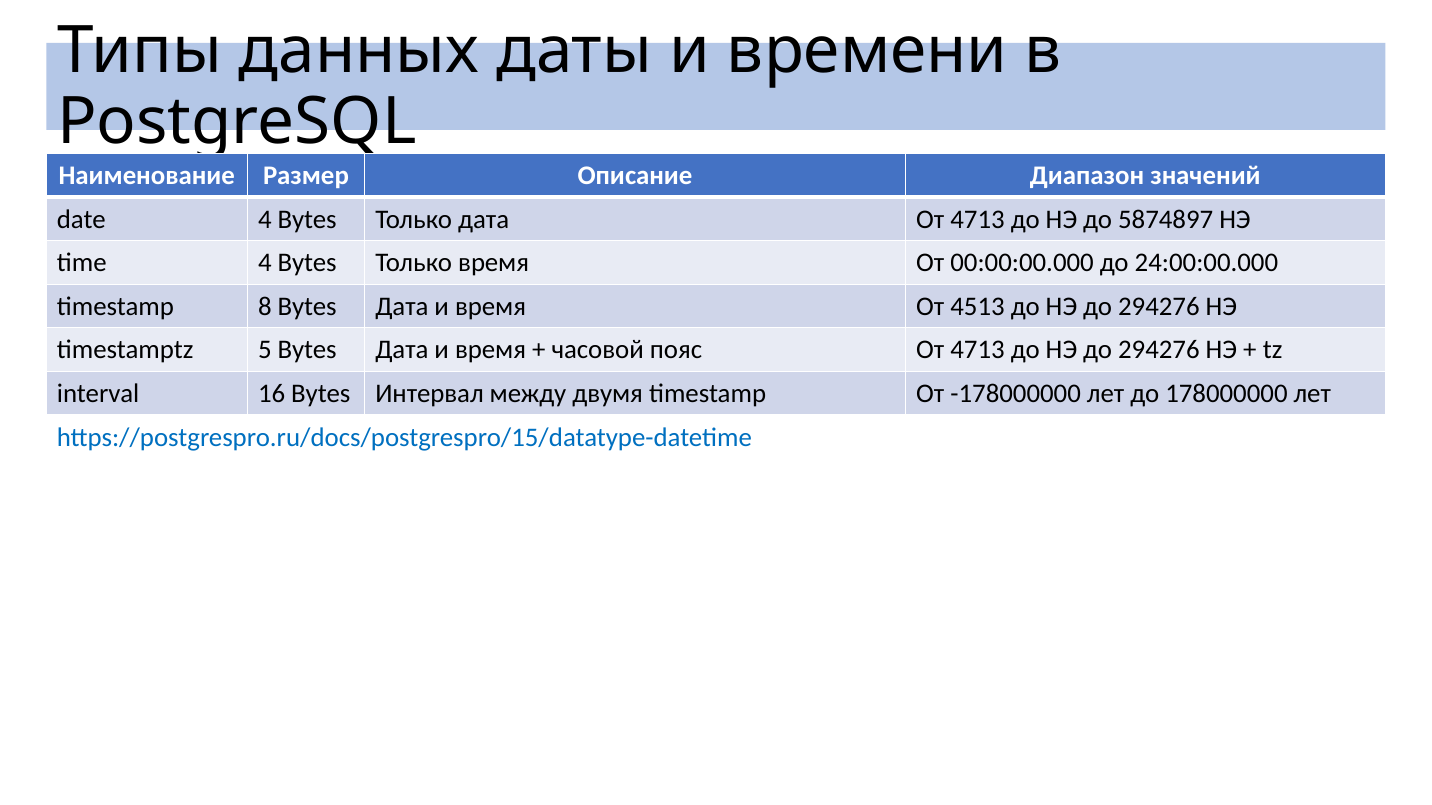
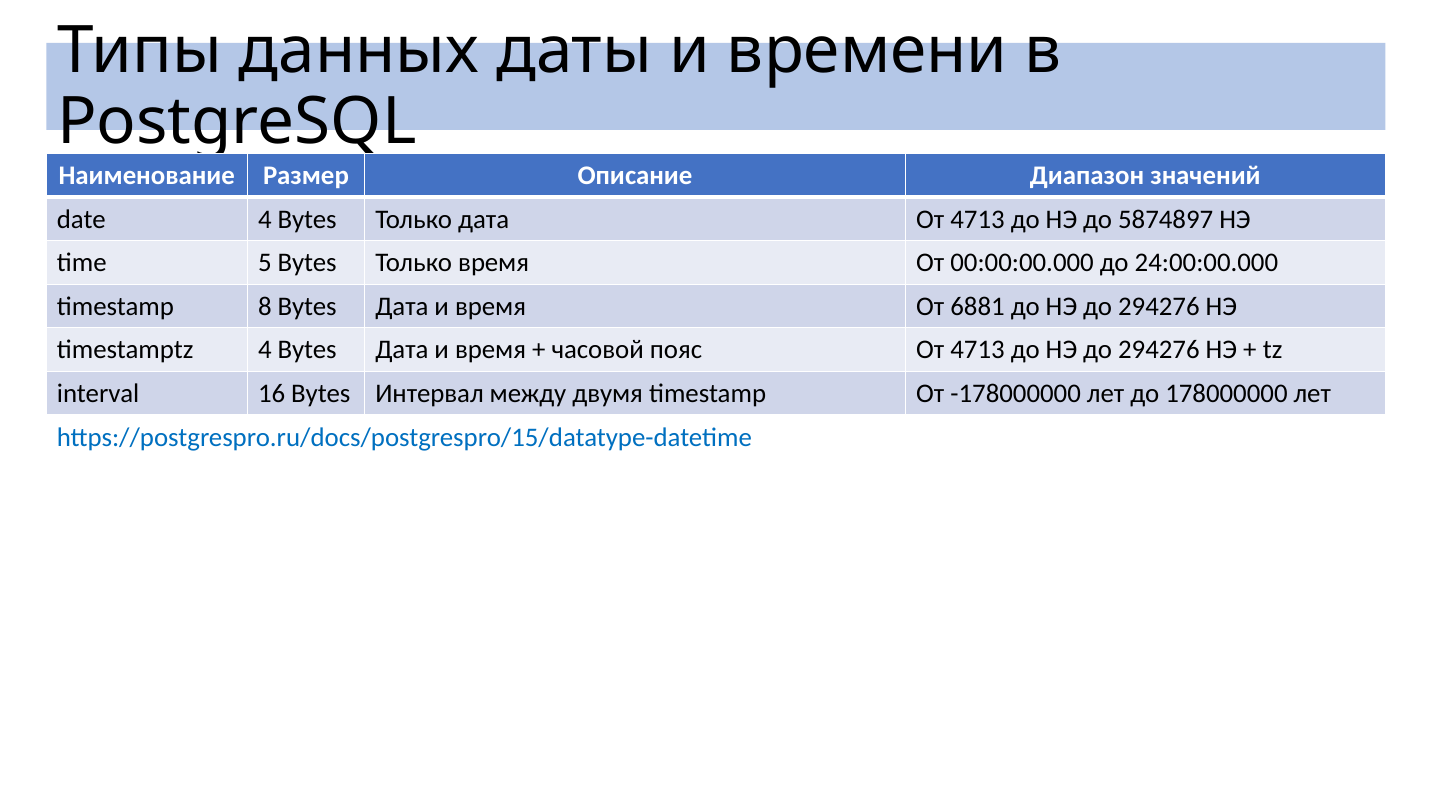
time 4: 4 -> 5
4513: 4513 -> 6881
timestamptz 5: 5 -> 4
